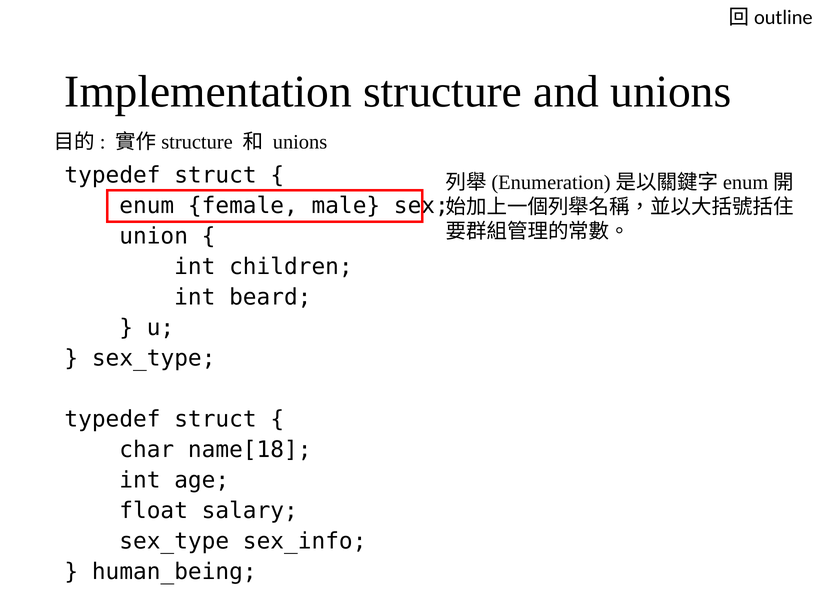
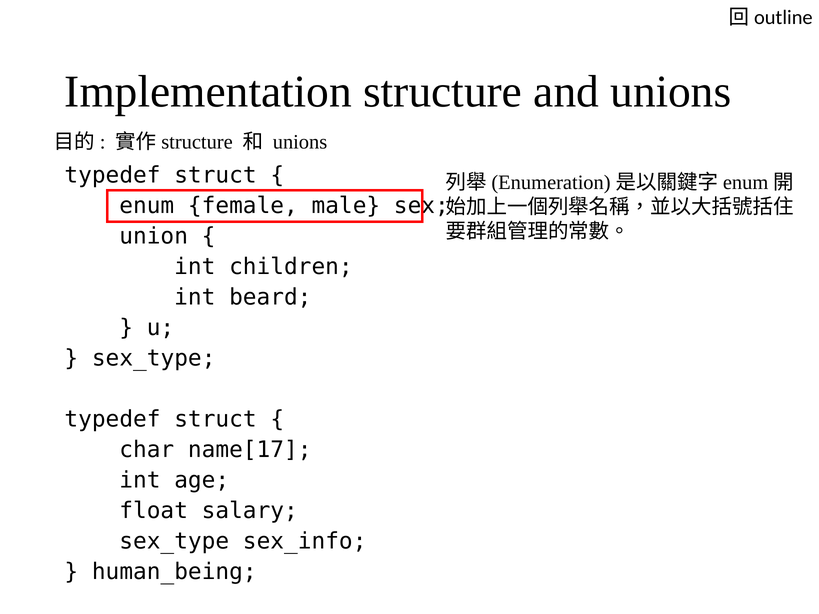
name[18: name[18 -> name[17
